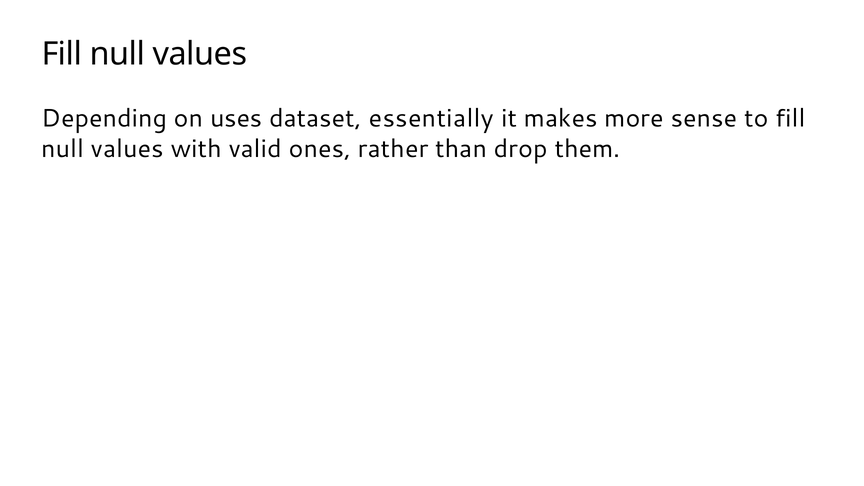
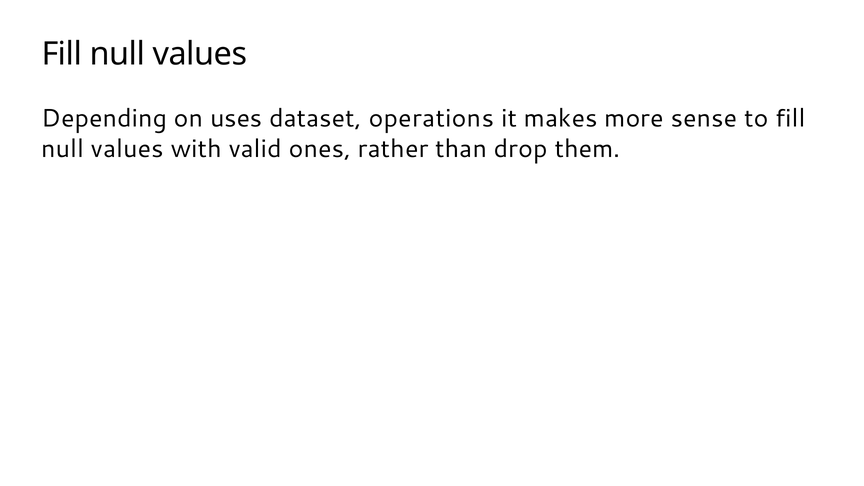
essentially: essentially -> operations
